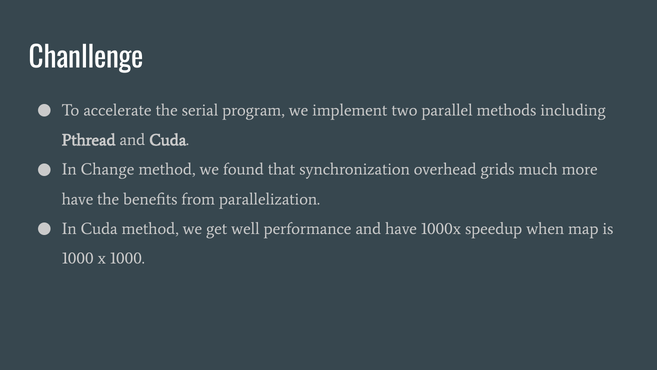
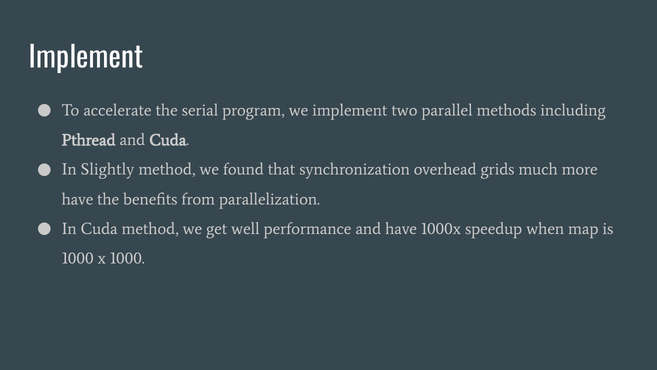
Chanllenge at (86, 58): Chanllenge -> Implement
Change: Change -> Slightly
